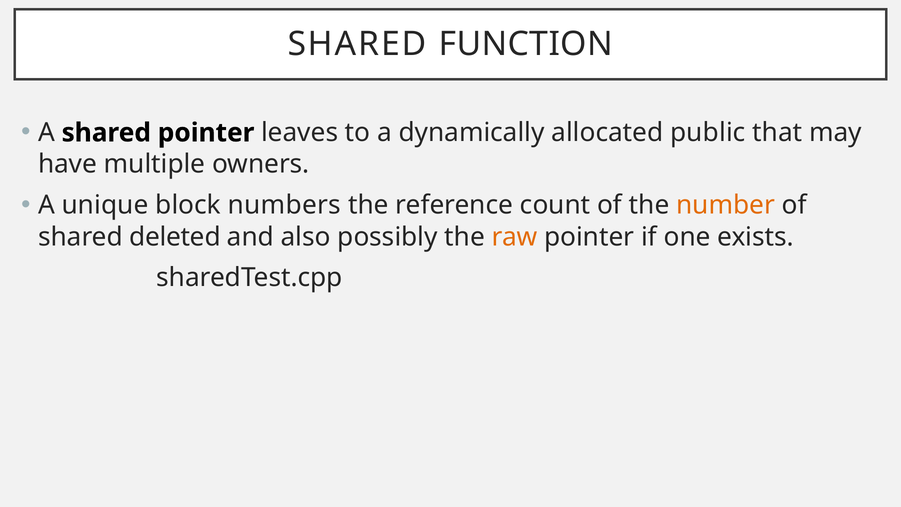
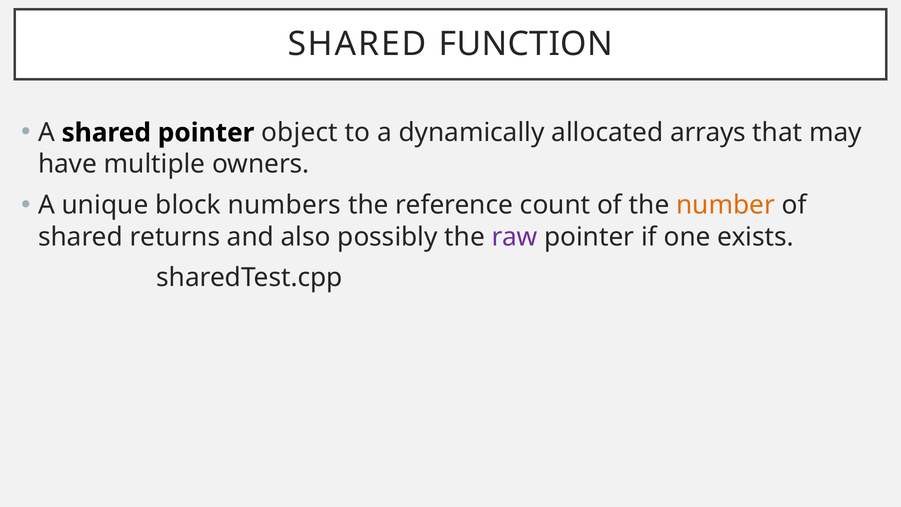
leaves: leaves -> object
public: public -> arrays
deleted: deleted -> returns
raw colour: orange -> purple
